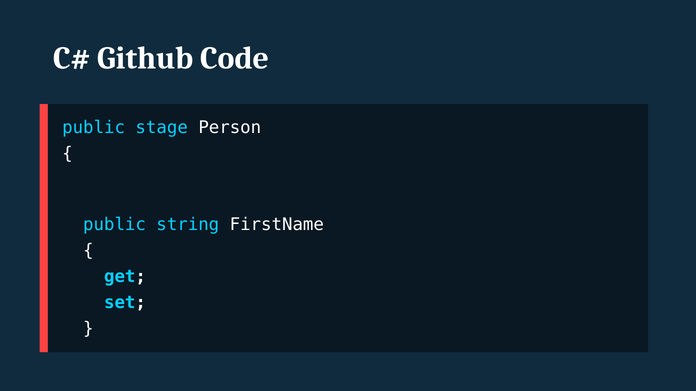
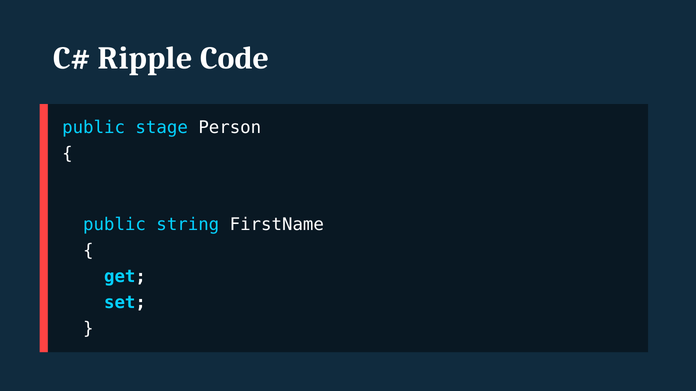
Github: Github -> Ripple
